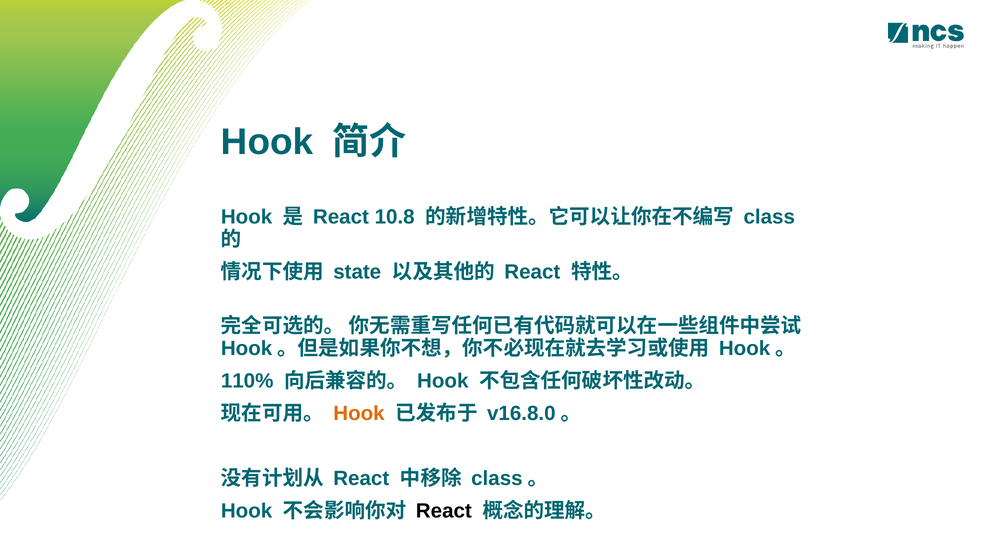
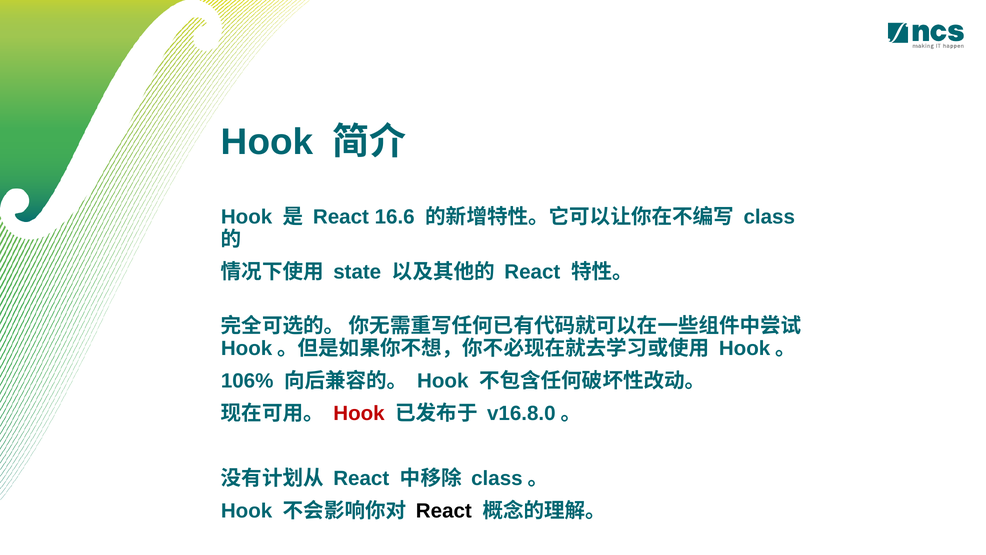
10.8: 10.8 -> 16.6
110%: 110% -> 106%
Hook at (359, 413) colour: orange -> red
